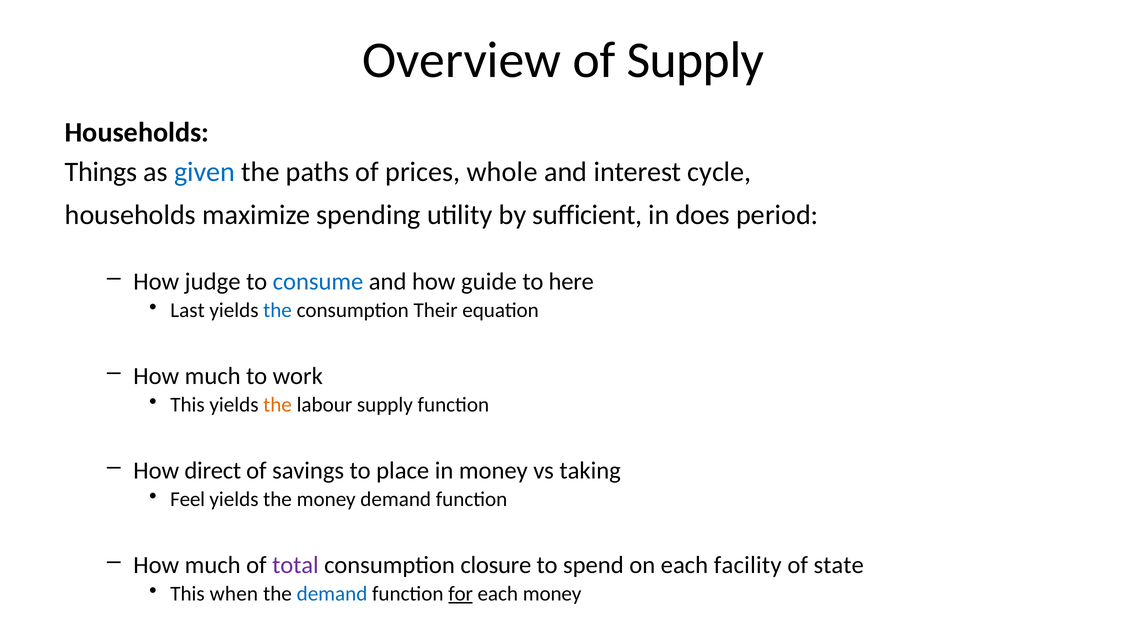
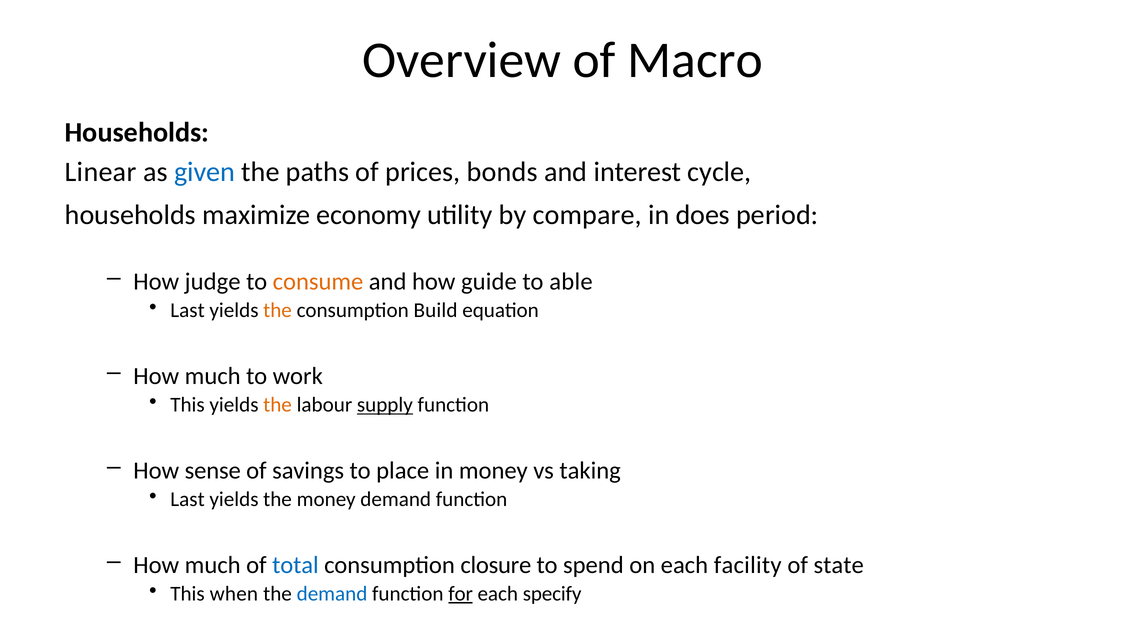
of Supply: Supply -> Macro
Things: Things -> Linear
whole: whole -> bonds
spending: spending -> economy
sufficient: sufficient -> compare
consume colour: blue -> orange
here: here -> able
the at (278, 311) colour: blue -> orange
Their: Their -> Build
supply at (385, 405) underline: none -> present
direct: direct -> sense
Feel at (188, 500): Feel -> Last
total colour: purple -> blue
each money: money -> specify
